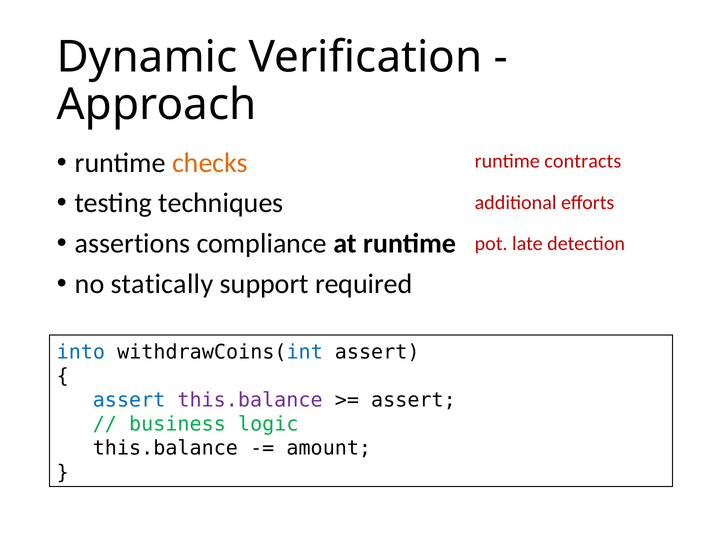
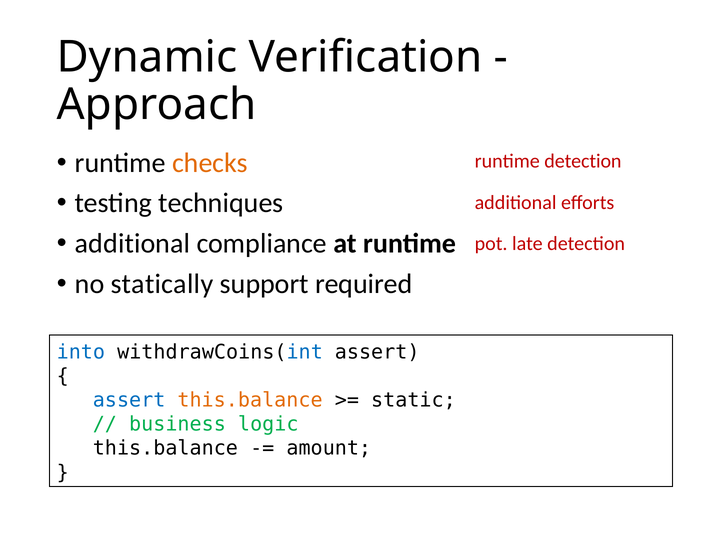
runtime contracts: contracts -> detection
assertions at (133, 243): assertions -> additional
this.balance at (250, 400) colour: purple -> orange
assert at (413, 400): assert -> static
